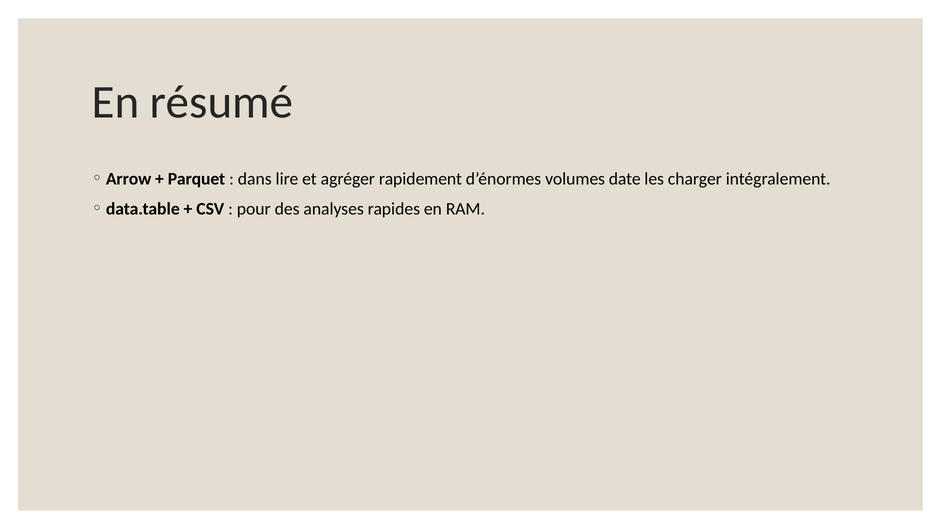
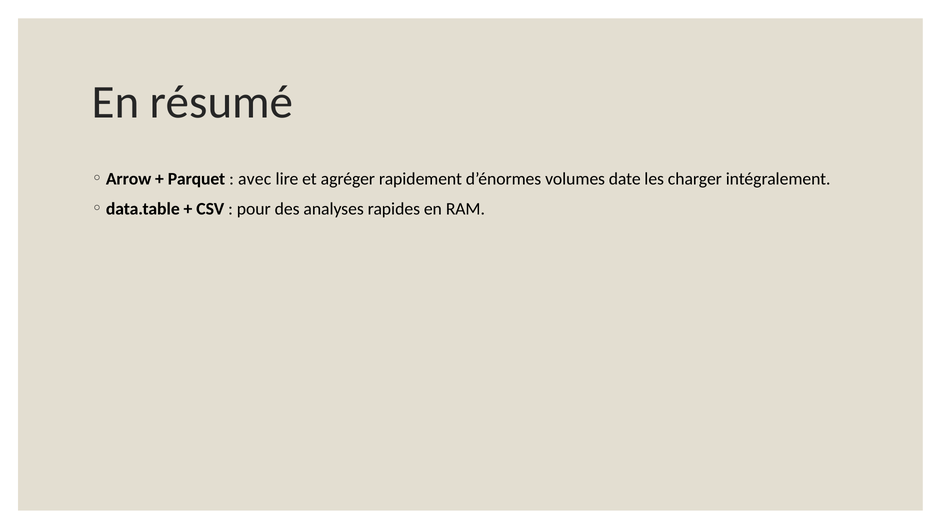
dans: dans -> avec
